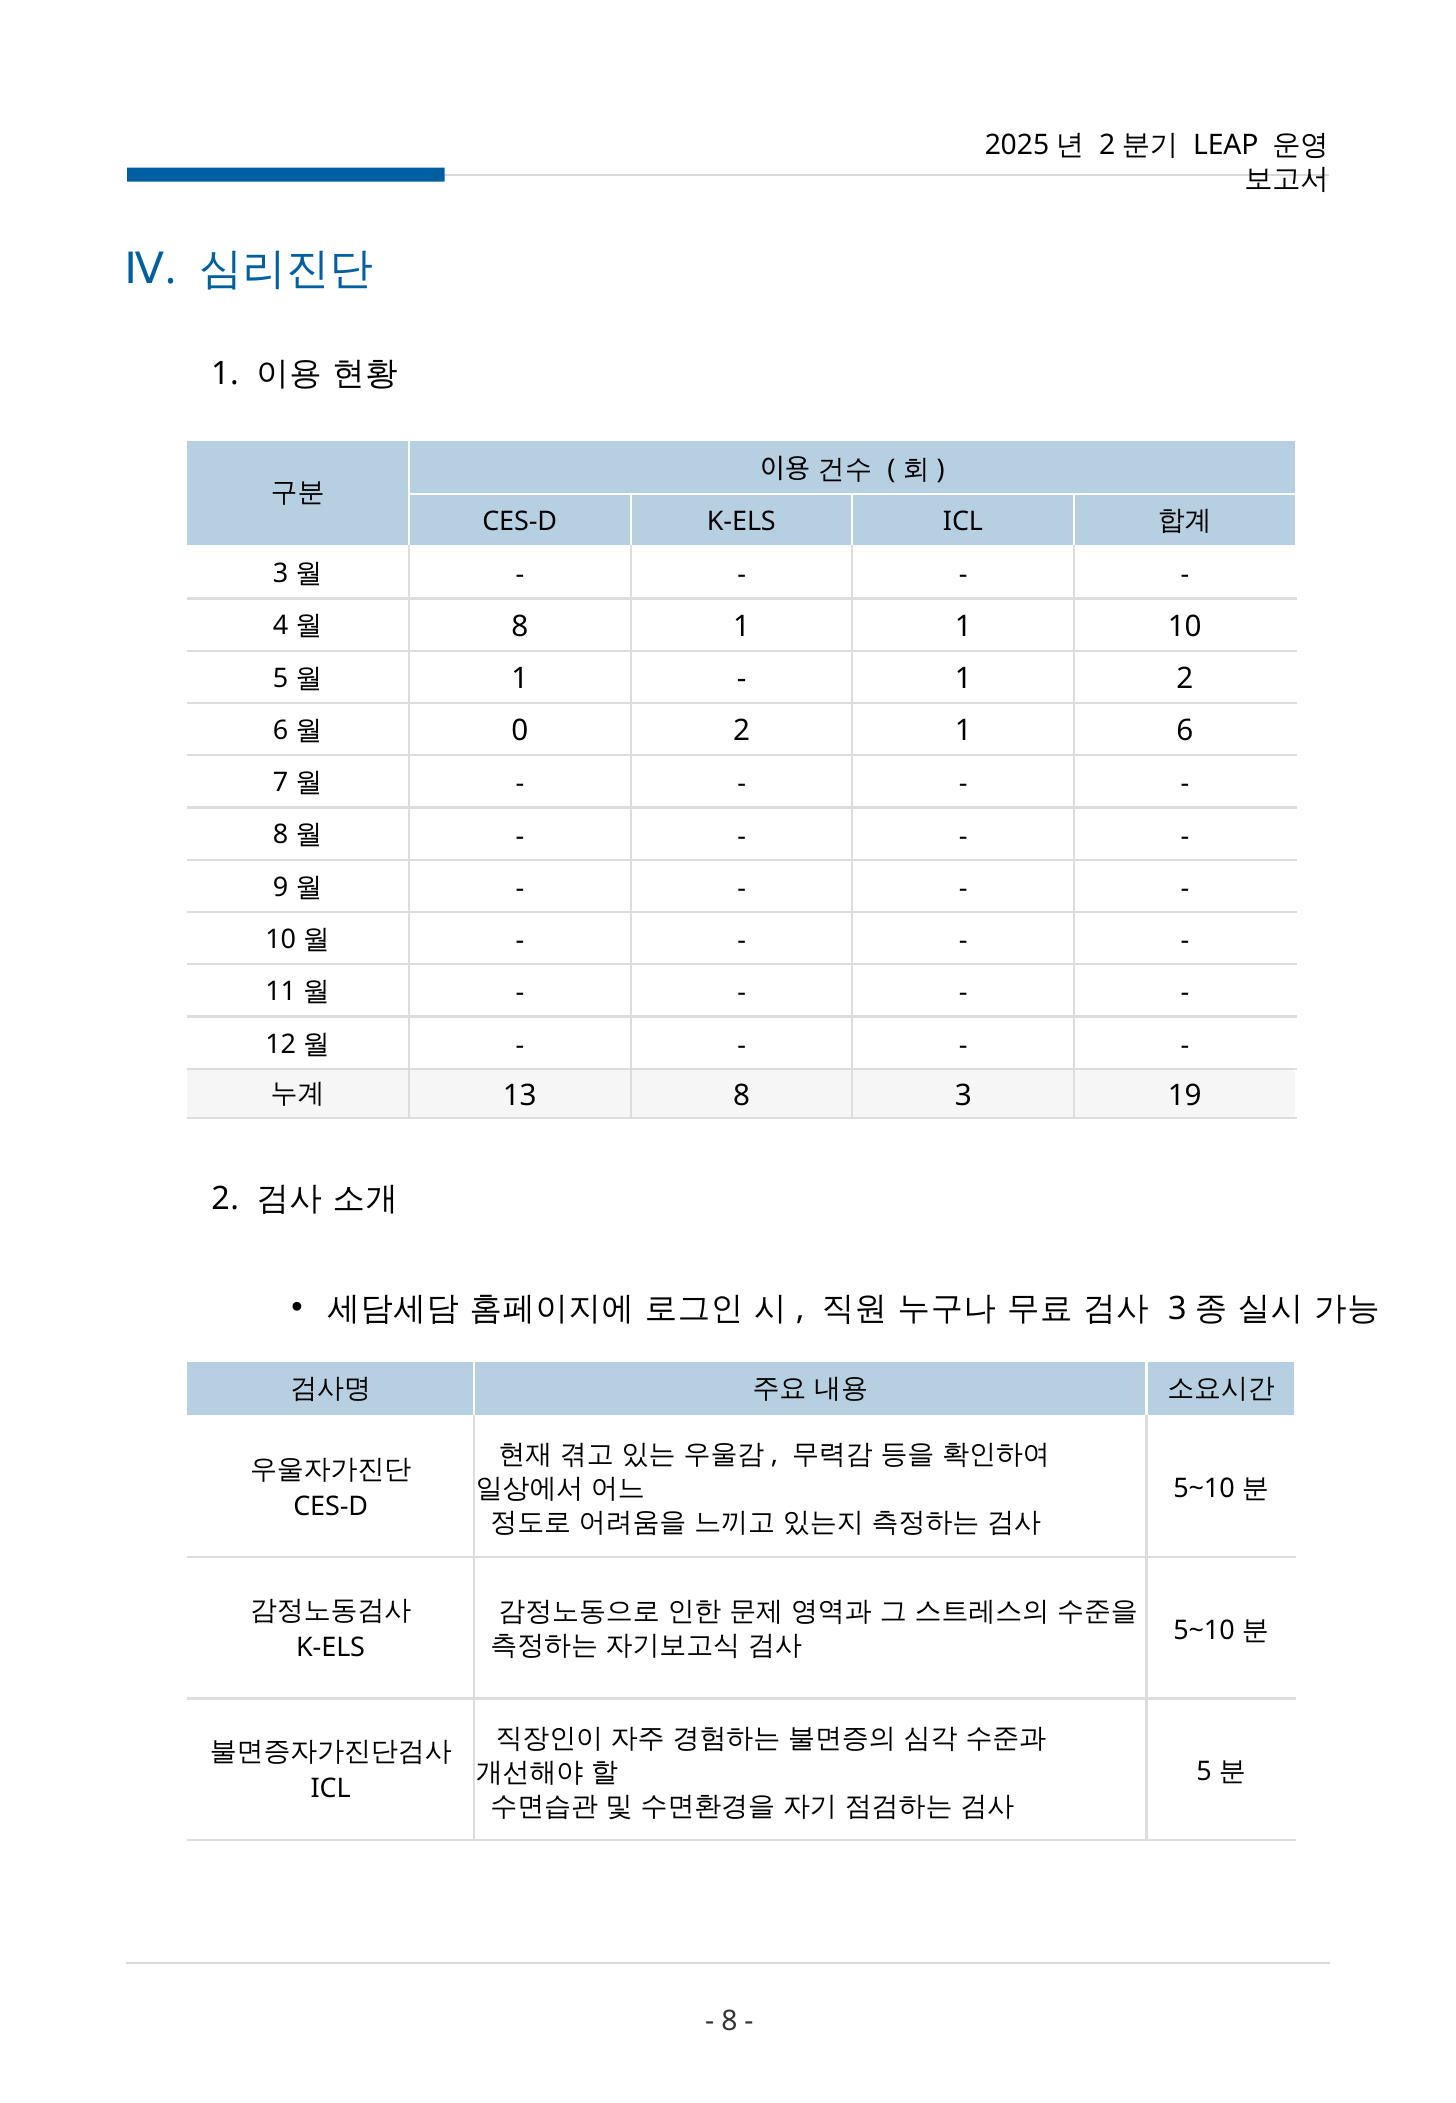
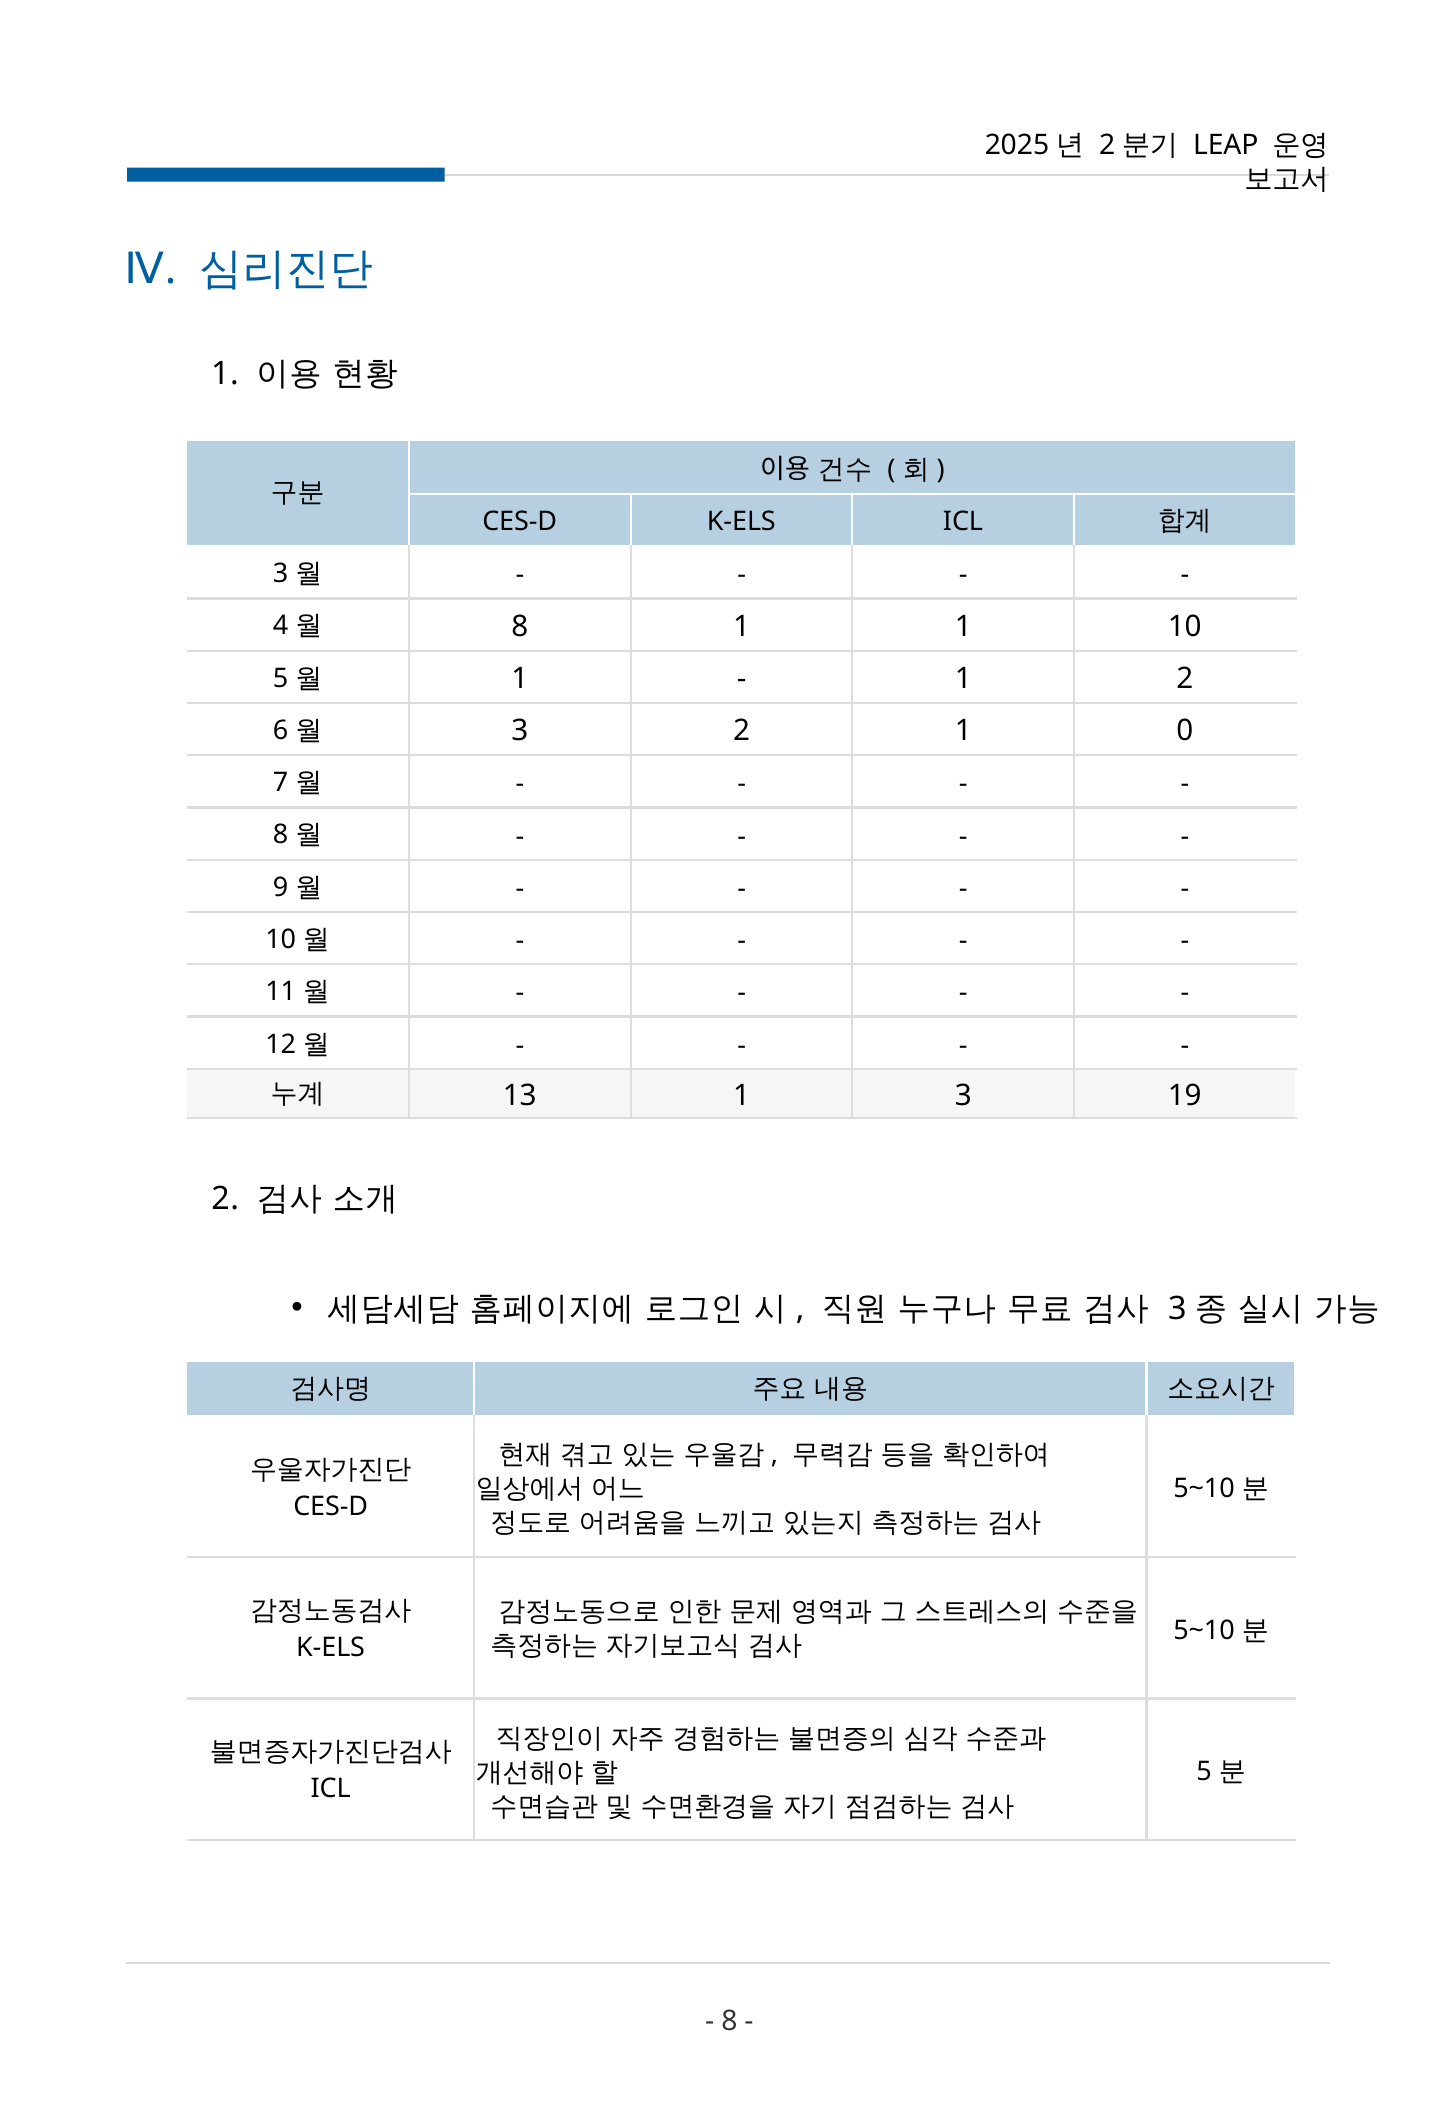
0 at (520, 731): 0 -> 3
1 6: 6 -> 0
13 8: 8 -> 1
